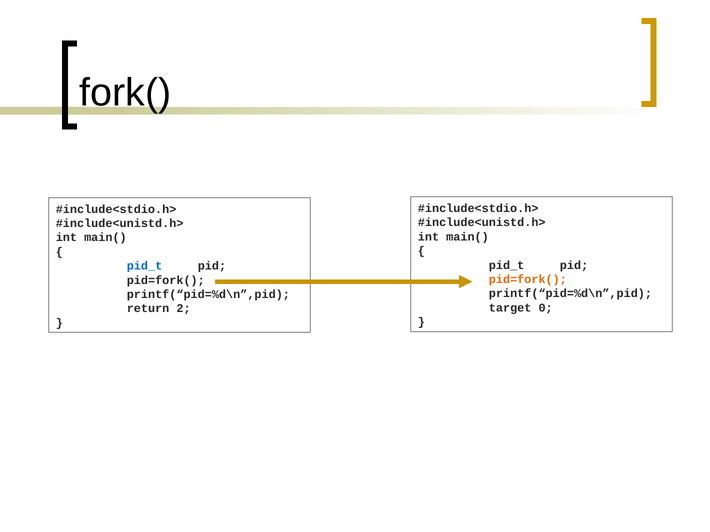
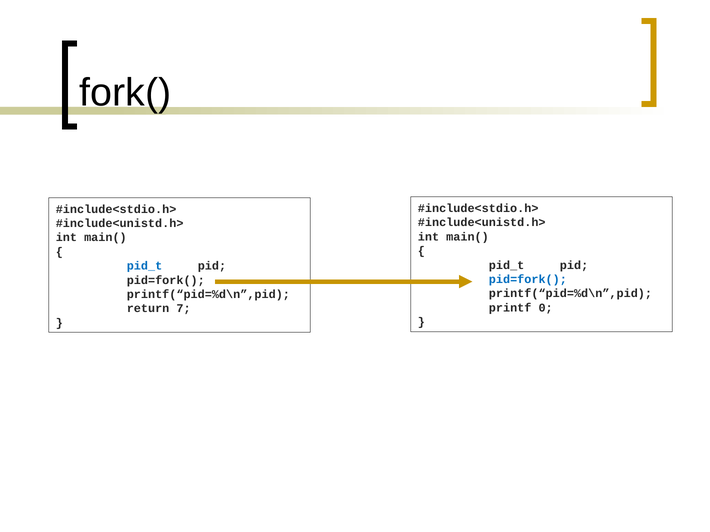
pid=fork( at (528, 280) colour: orange -> blue
target: target -> printf
2: 2 -> 7
